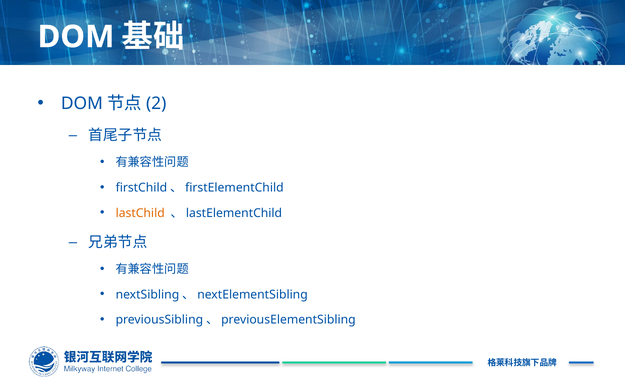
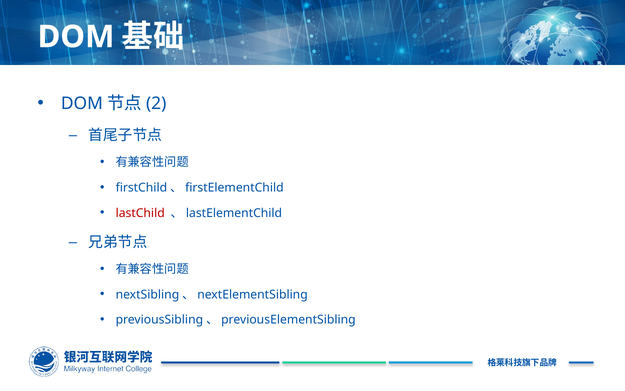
lastChild colour: orange -> red
